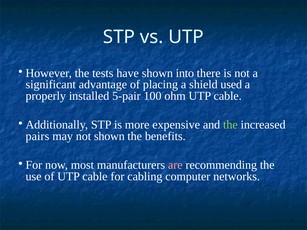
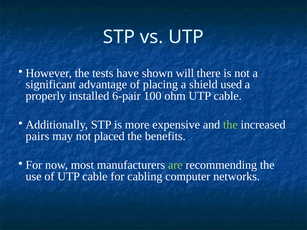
into: into -> will
5-pair: 5-pair -> 6-pair
not shown: shown -> placed
are colour: pink -> light green
